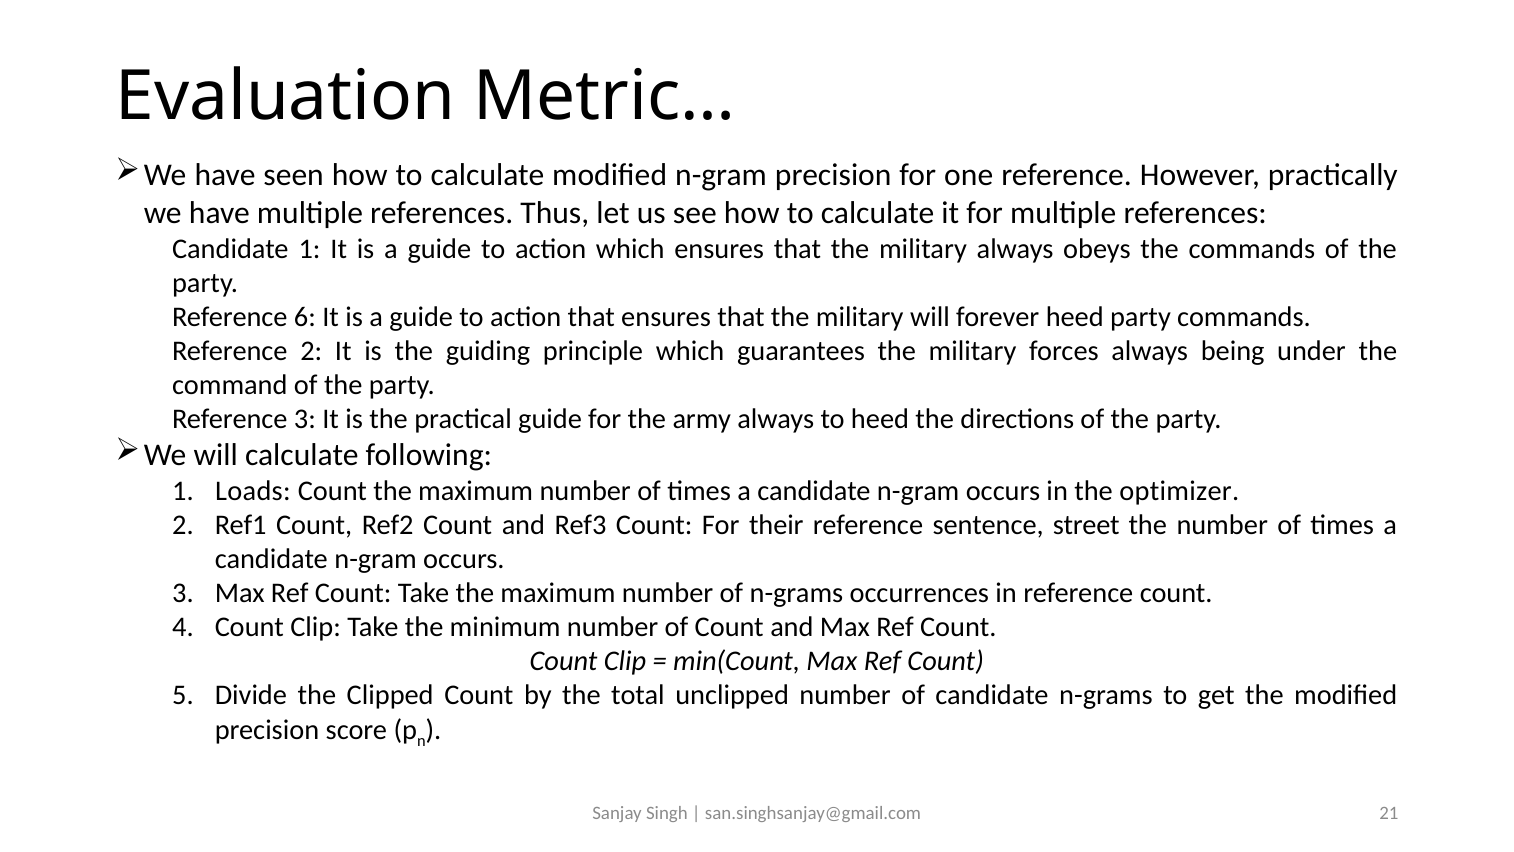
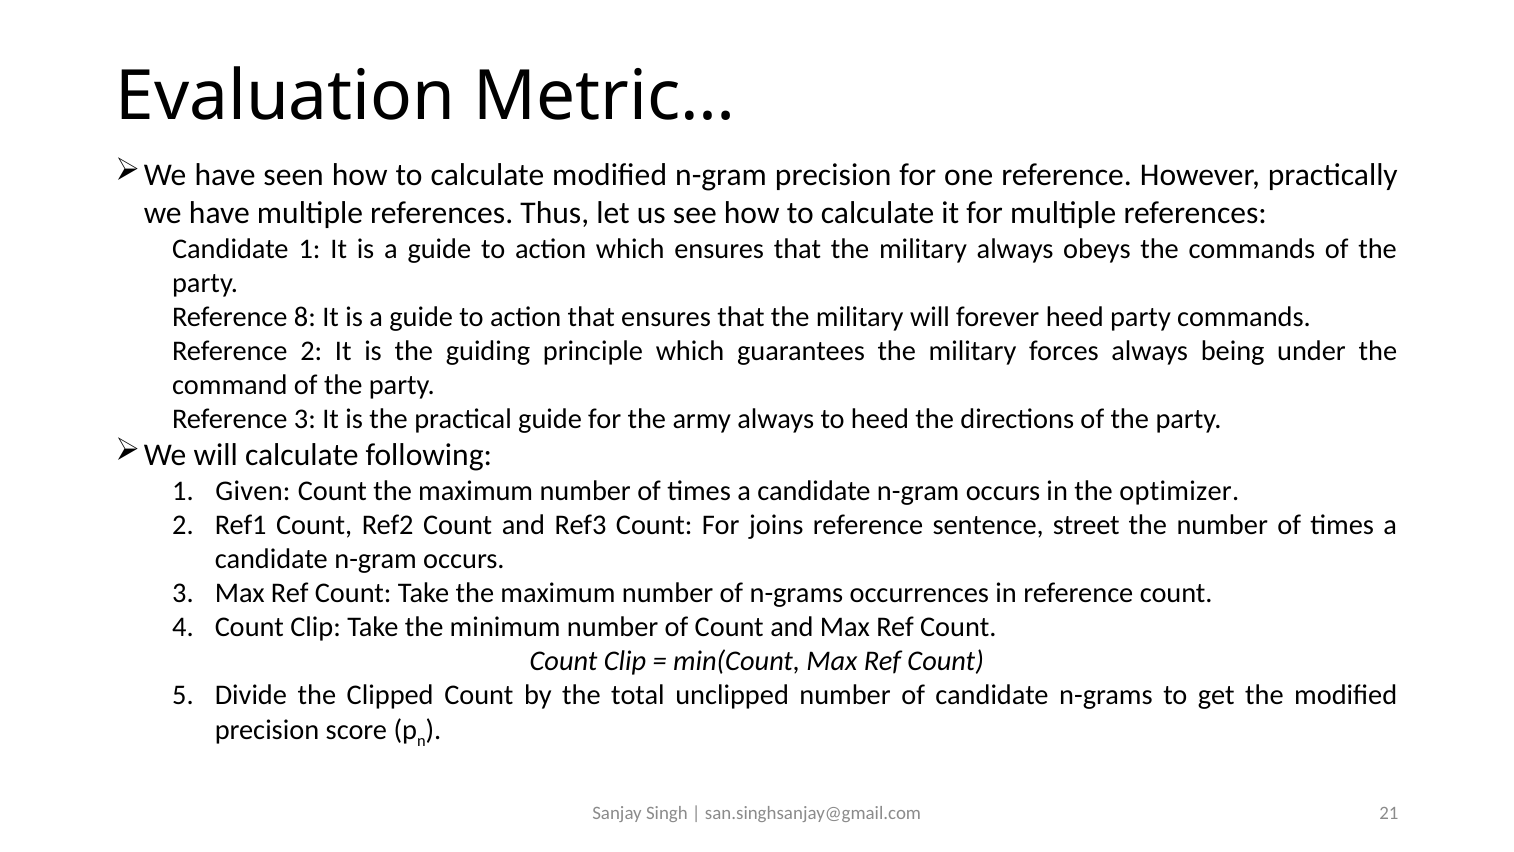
6: 6 -> 8
Loads: Loads -> Given
their: their -> joins
